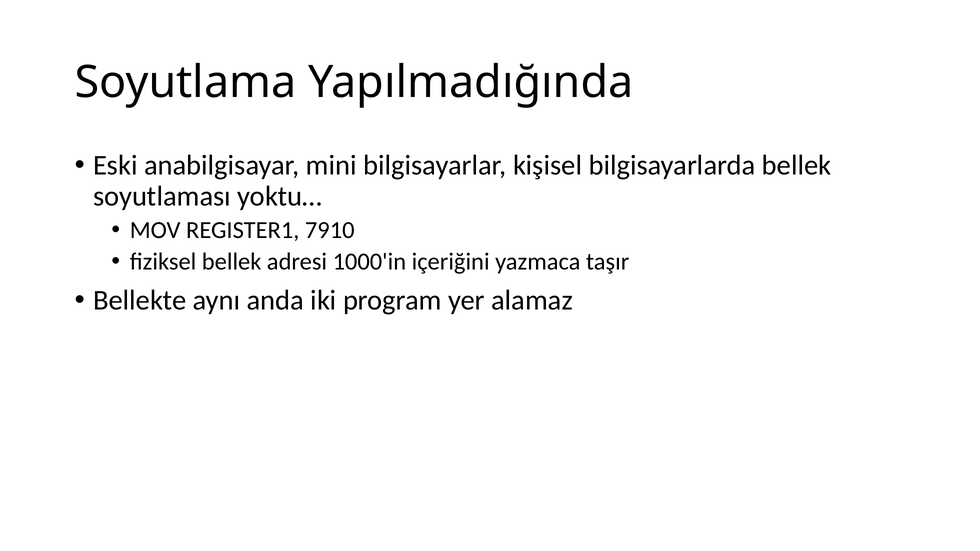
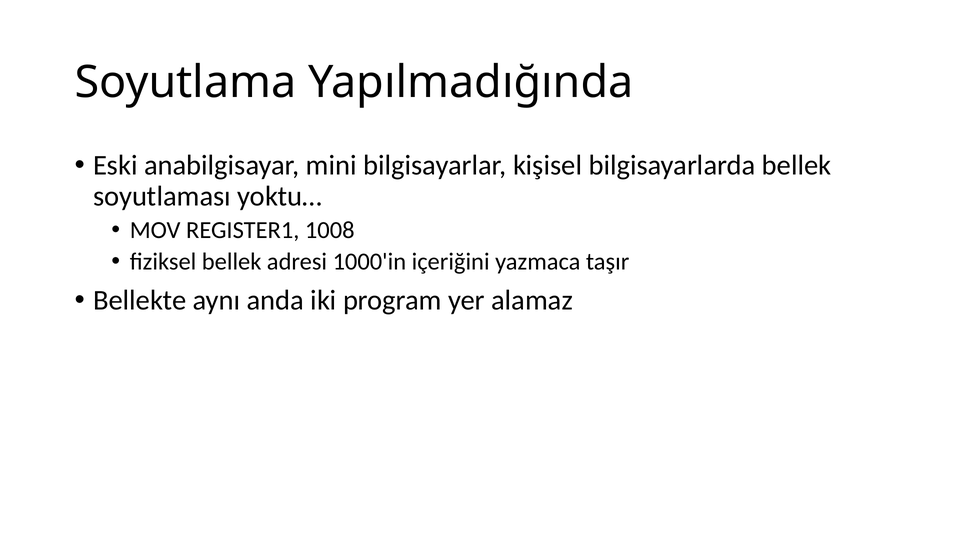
7910: 7910 -> 1008
